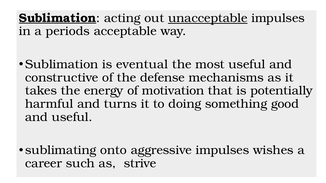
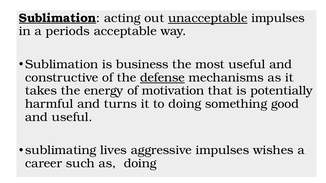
eventual: eventual -> business
defense underline: none -> present
onto: onto -> lives
as strive: strive -> doing
